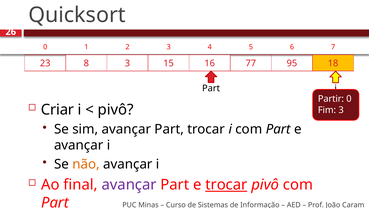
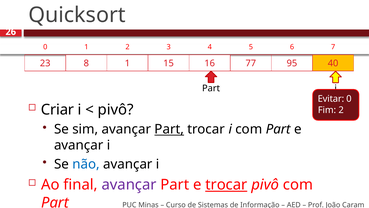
8 3: 3 -> 1
18: 18 -> 40
Partir: Partir -> Evitar
Fim 3: 3 -> 2
Part at (169, 129) underline: none -> present
não colour: orange -> blue
